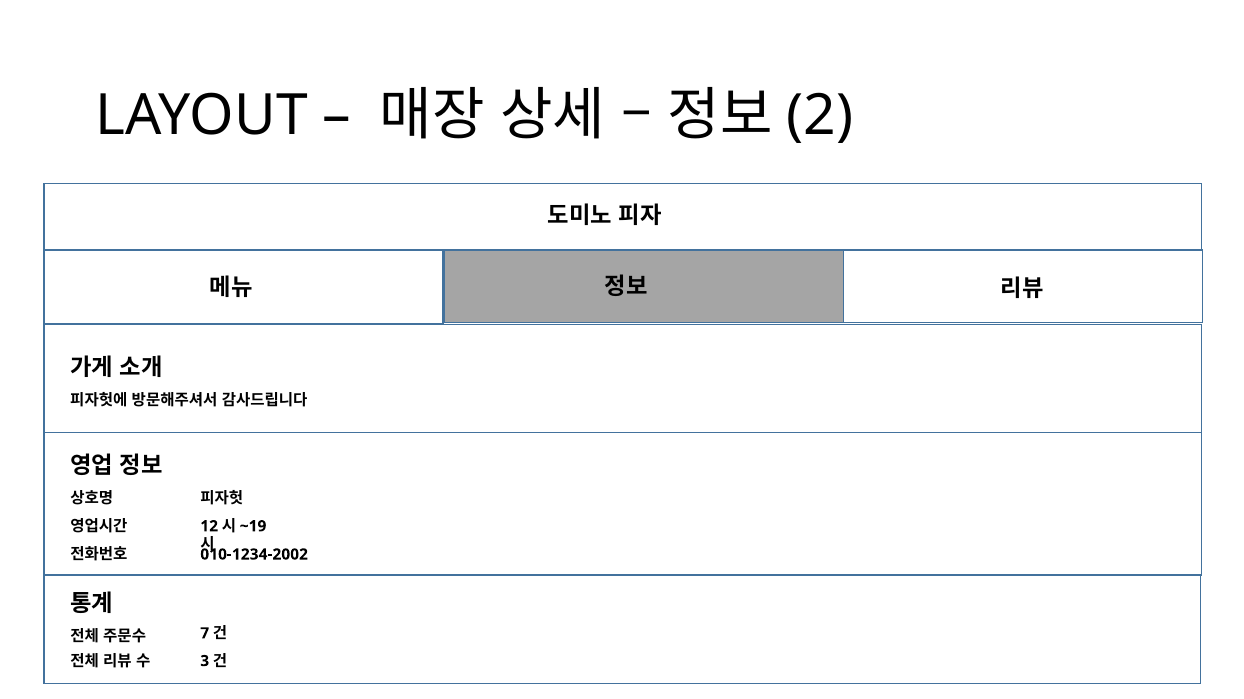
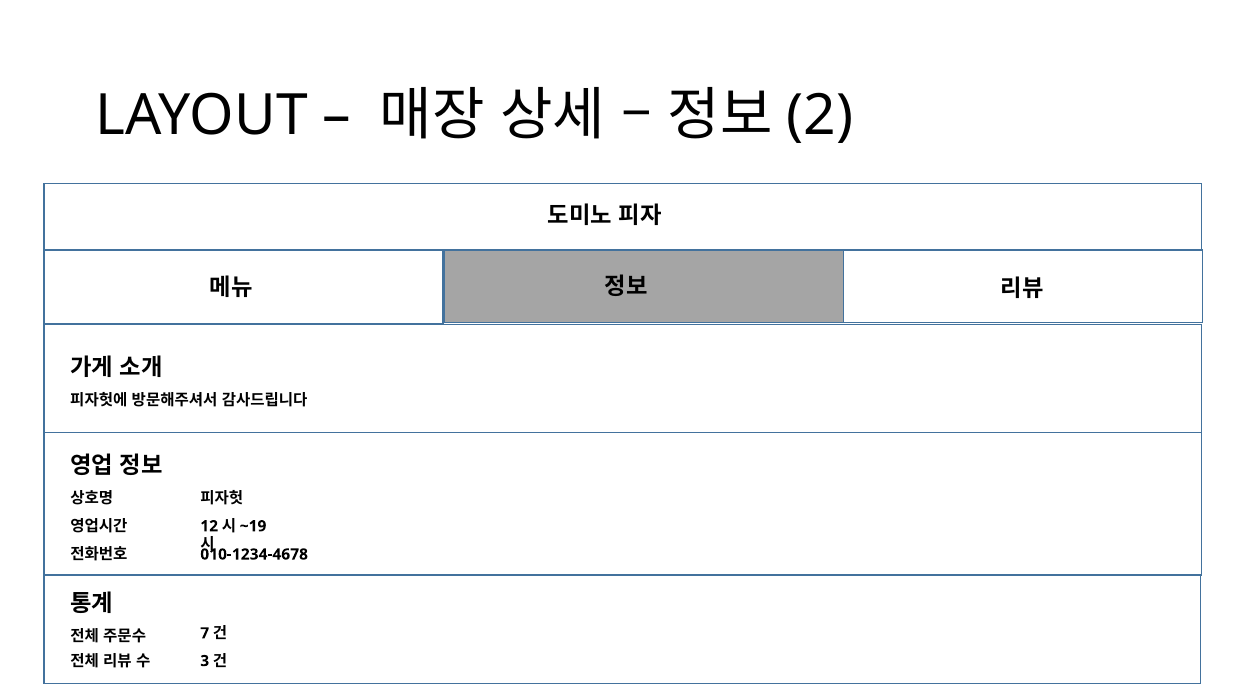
010-1234-2002: 010-1234-2002 -> 010-1234-4678
